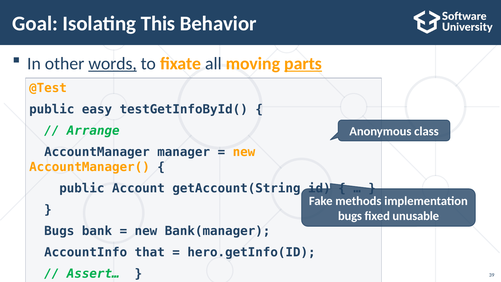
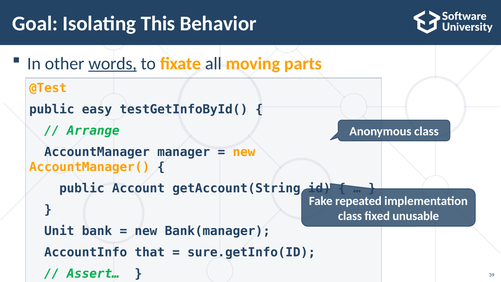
parts underline: present -> none
methods: methods -> repeated
bugs at (350, 216): bugs -> class
Bugs at (59, 231): Bugs -> Unit
hero.getInfo(ID: hero.getInfo(ID -> sure.getInfo(ID
